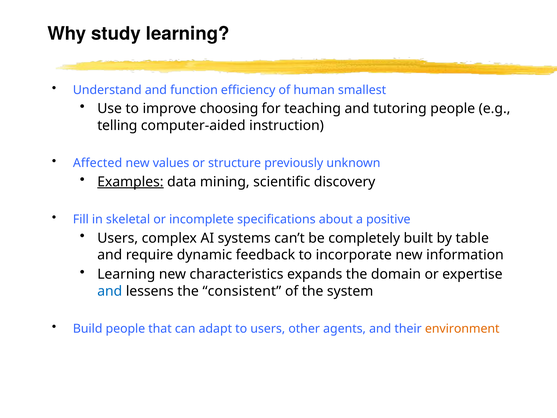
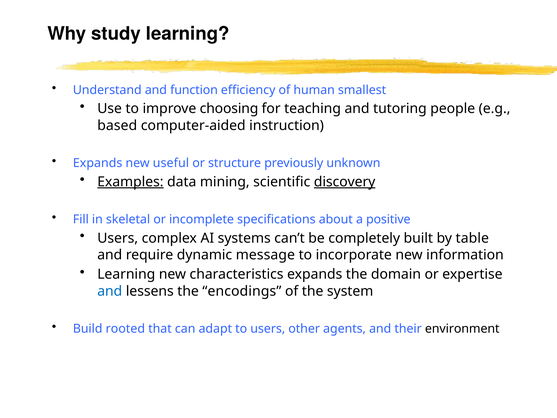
telling: telling -> based
Affected at (98, 163): Affected -> Expands
values: values -> useful
discovery underline: none -> present
feedback: feedback -> message
consistent: consistent -> encodings
Build people: people -> rooted
environment colour: orange -> black
